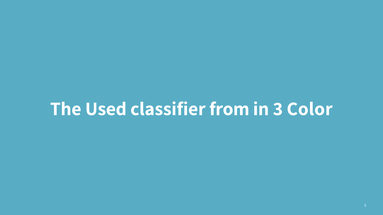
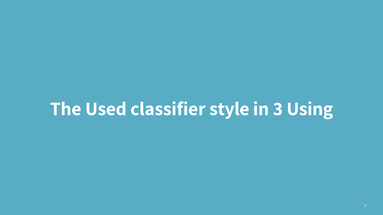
from: from -> style
Color: Color -> Using
